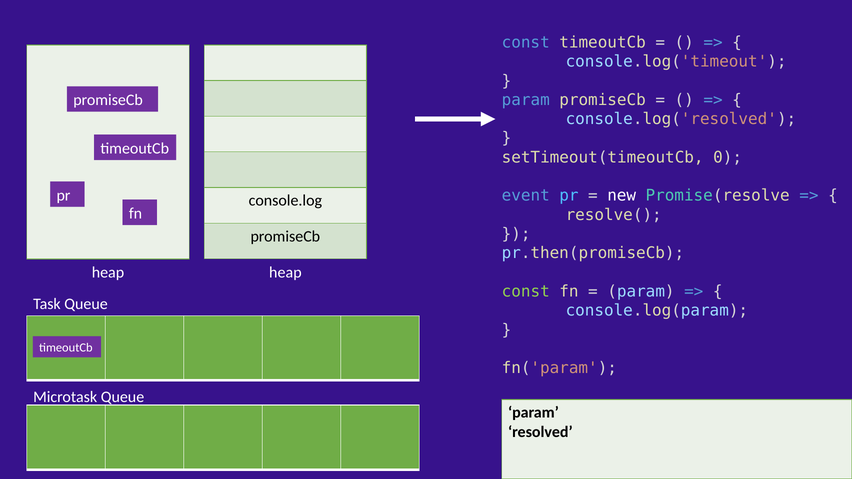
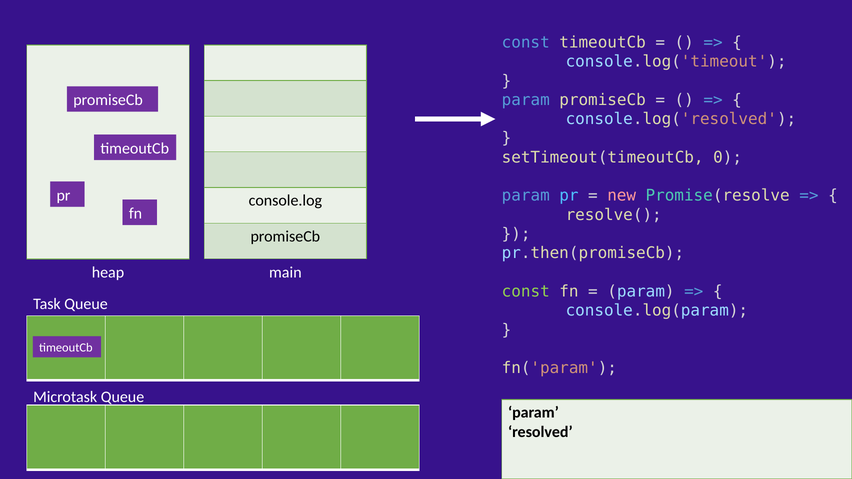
event at (526, 196): event -> param
new colour: white -> pink
heap at (285, 273): heap -> main
